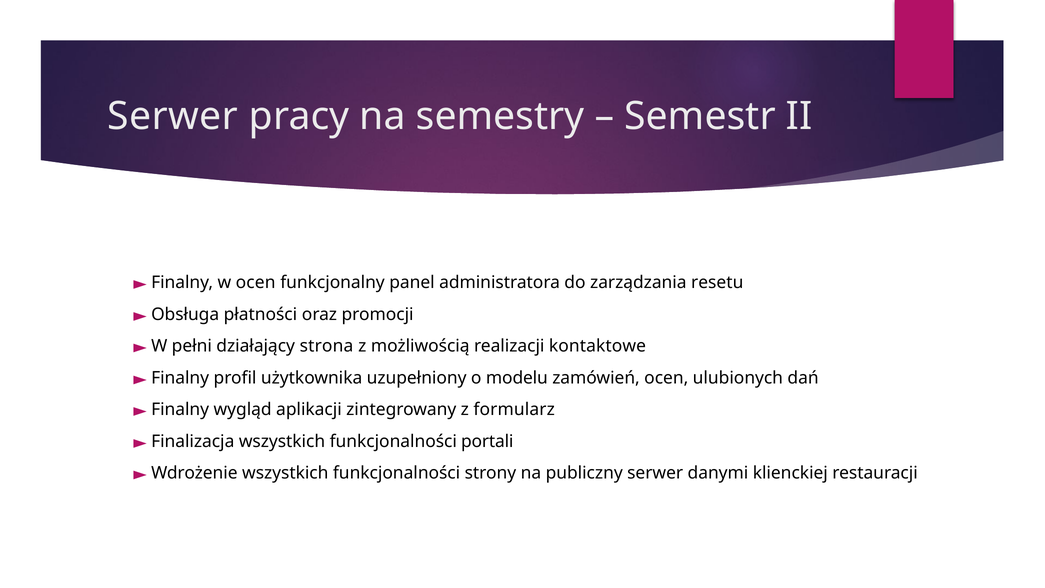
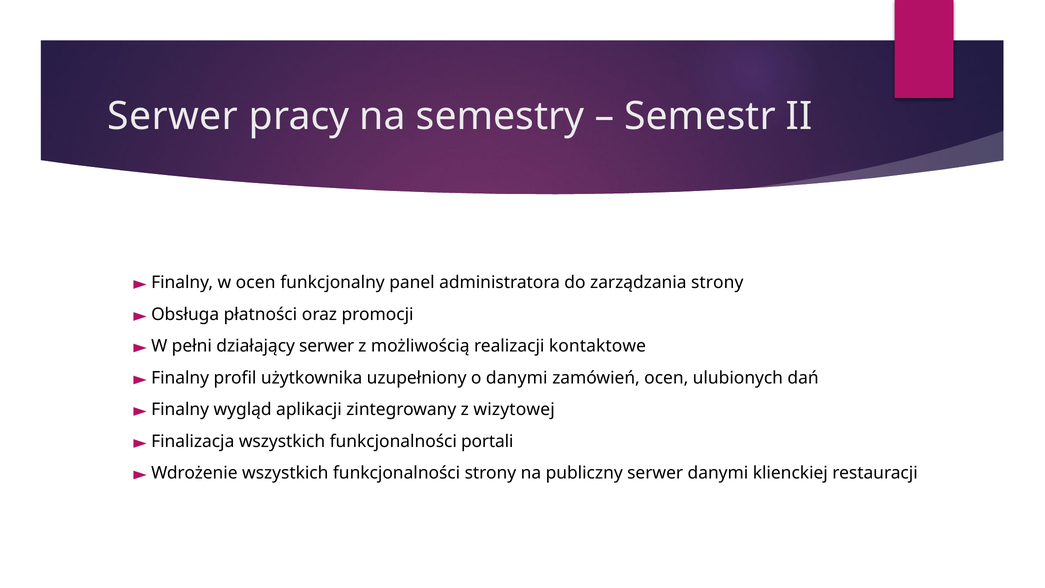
zarządzania resetu: resetu -> strony
działający strona: strona -> serwer
o modelu: modelu -> danymi
formularz: formularz -> wizytowej
